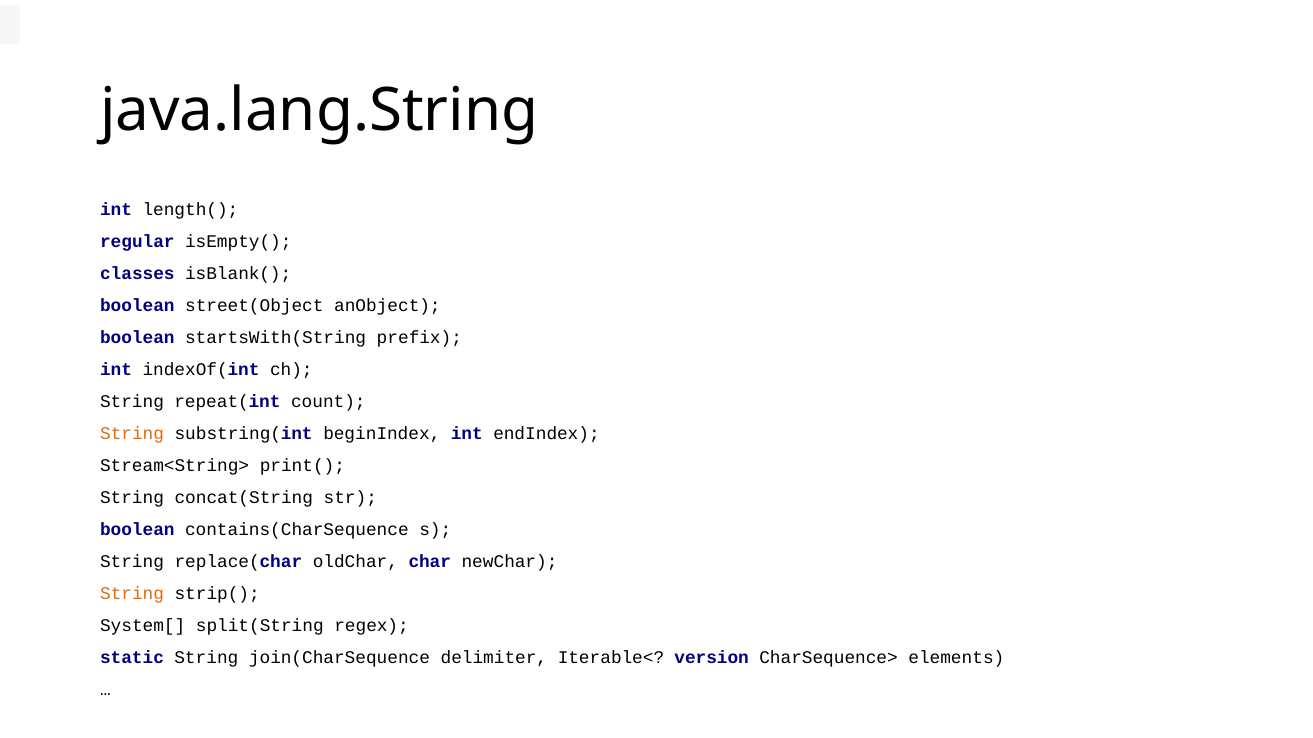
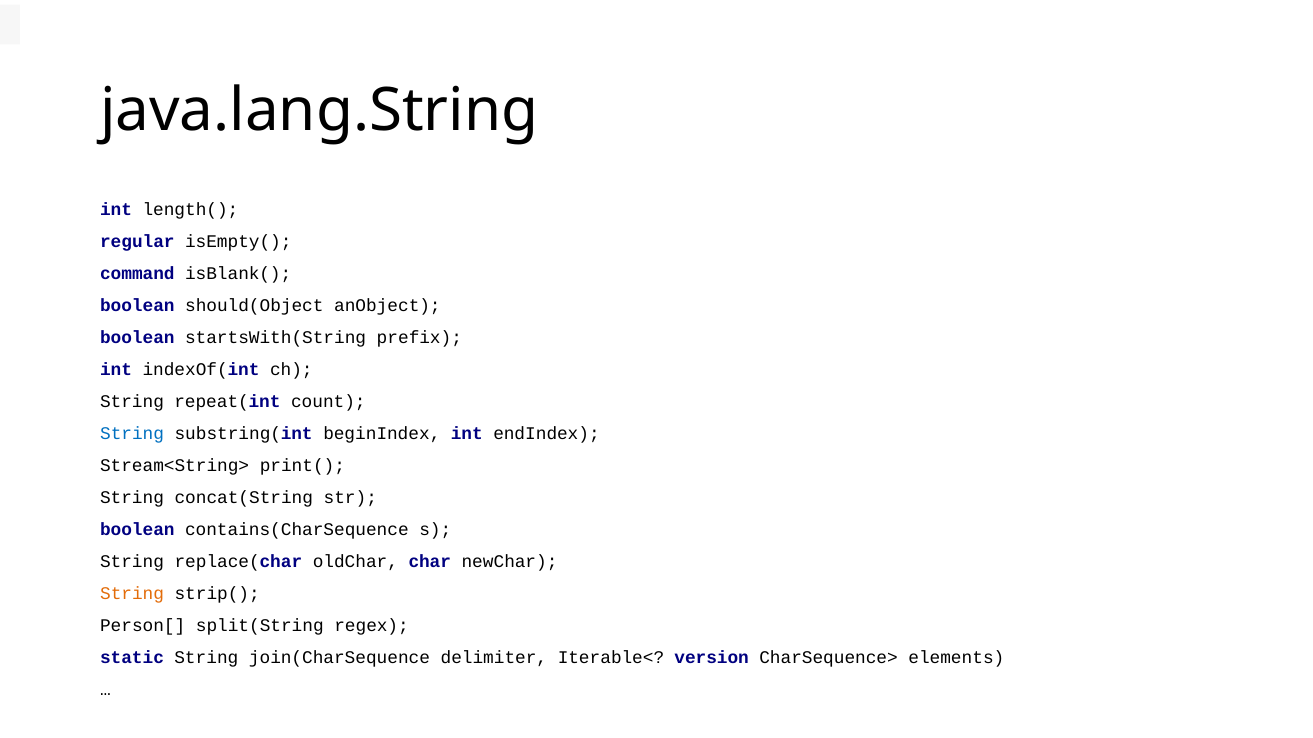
classes: classes -> command
street(Object: street(Object -> should(Object
String at (132, 434) colour: orange -> blue
System[: System[ -> Person[
